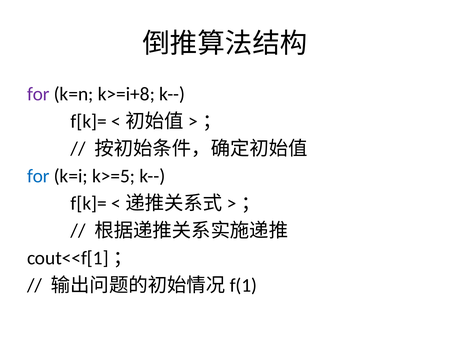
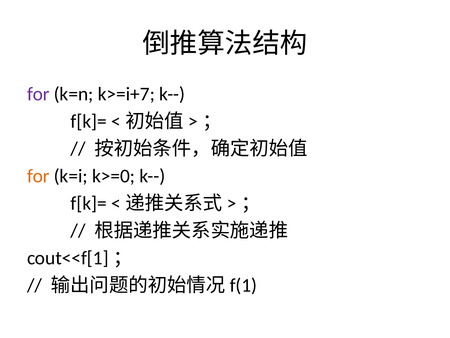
k>=i+8: k>=i+8 -> k>=i+7
for at (38, 176) colour: blue -> orange
k>=5: k>=5 -> k>=0
